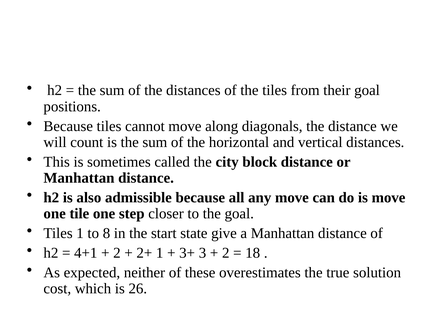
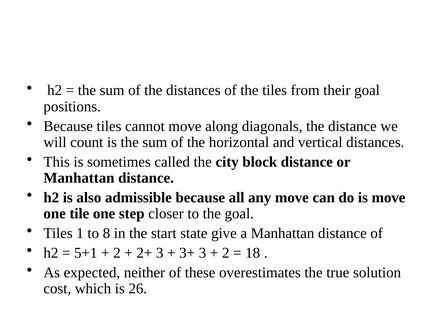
4+1: 4+1 -> 5+1
2+ 1: 1 -> 3
